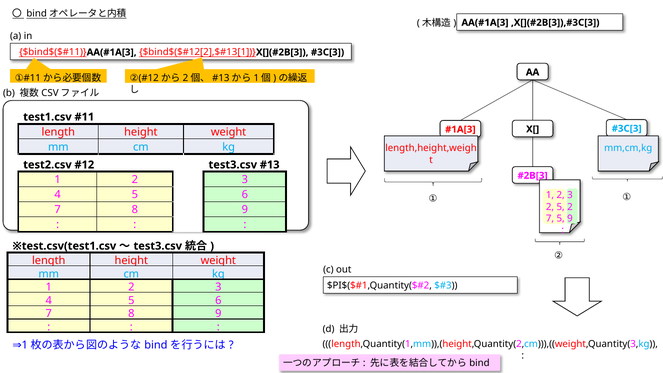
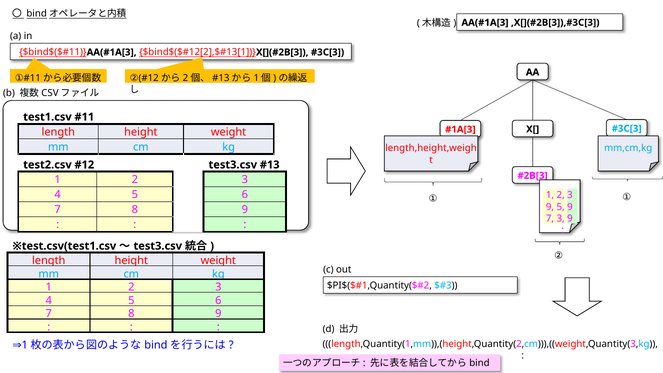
2 at (550, 207): 2 -> 9
5 2: 2 -> 9
7 5: 5 -> 3
